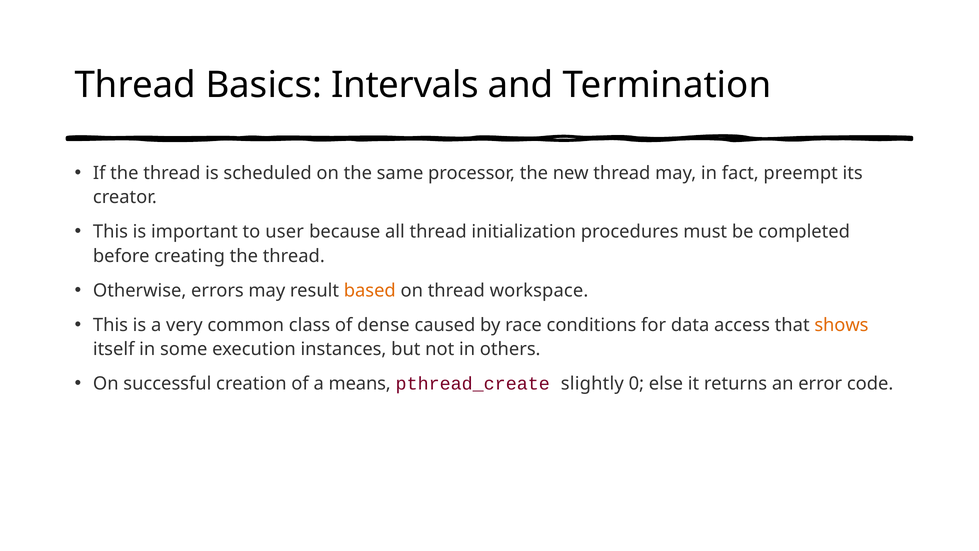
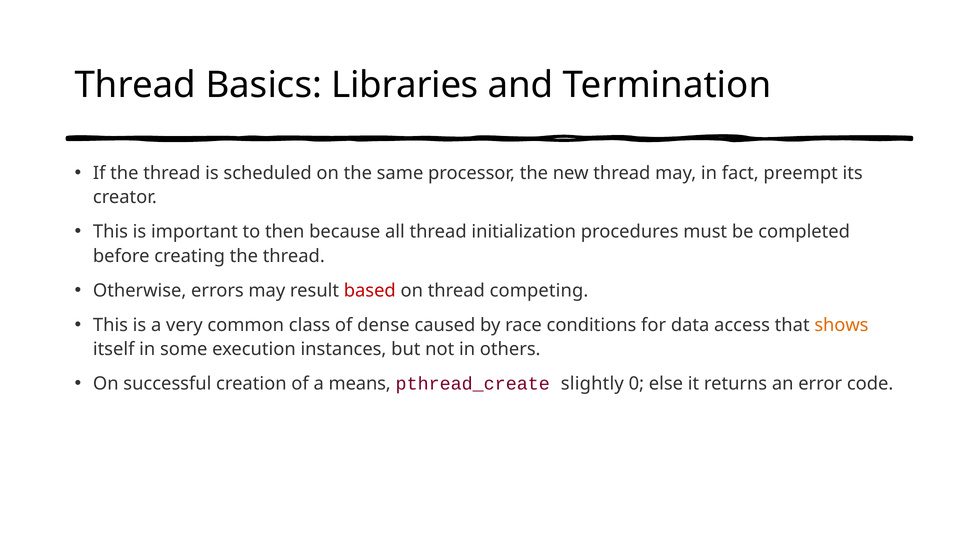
Intervals: Intervals -> Libraries
user: user -> then
based colour: orange -> red
workspace: workspace -> competing
